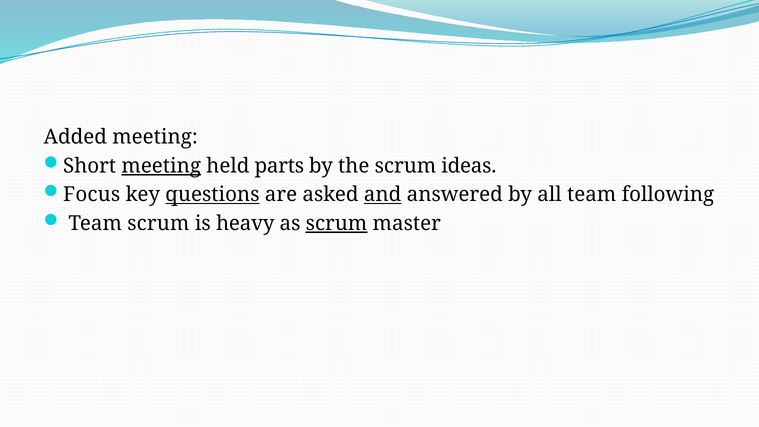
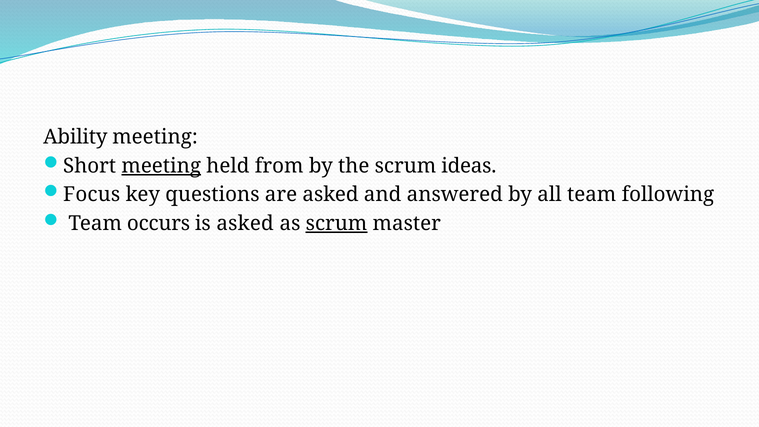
Added: Added -> Ability
parts: parts -> from
questions underline: present -> none
and underline: present -> none
Team scrum: scrum -> occurs
is heavy: heavy -> asked
